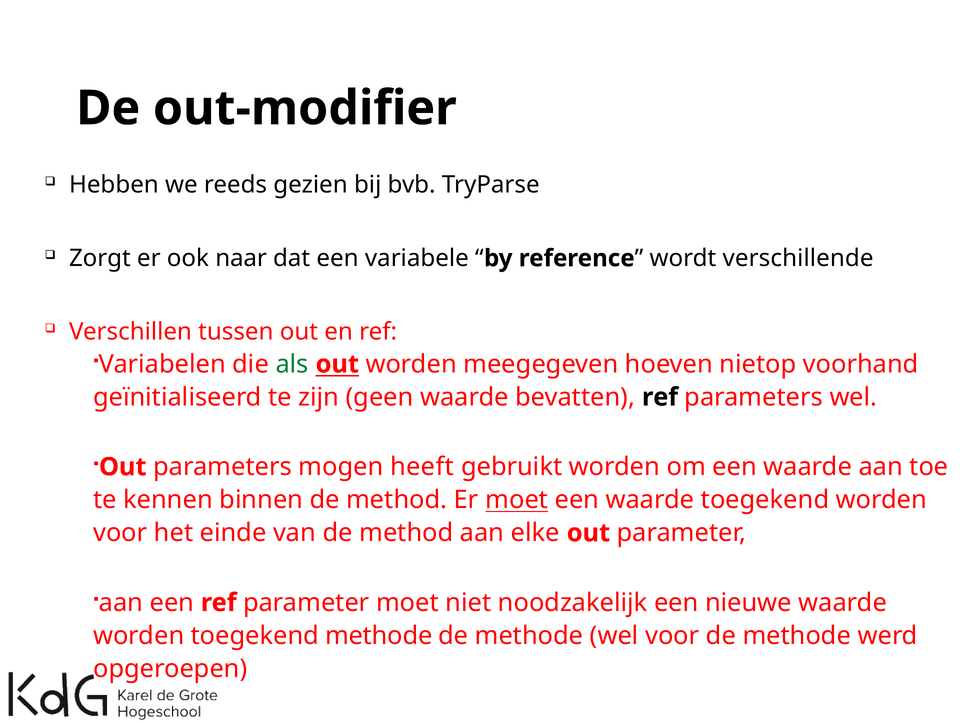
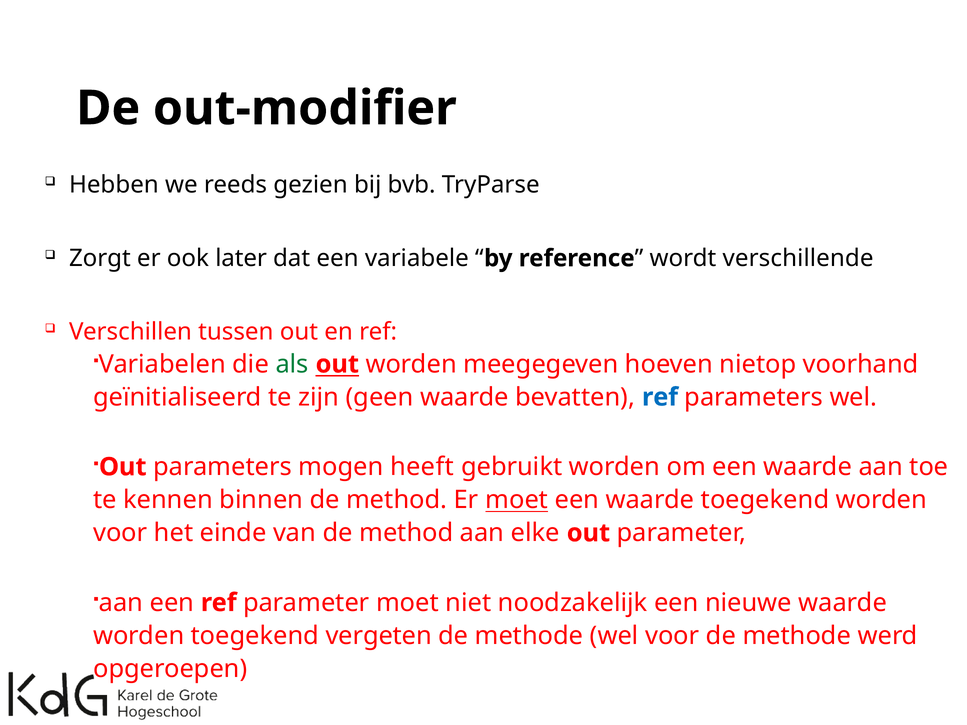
naar: naar -> later
ref at (660, 397) colour: black -> blue
toegekend methode: methode -> vergeten
